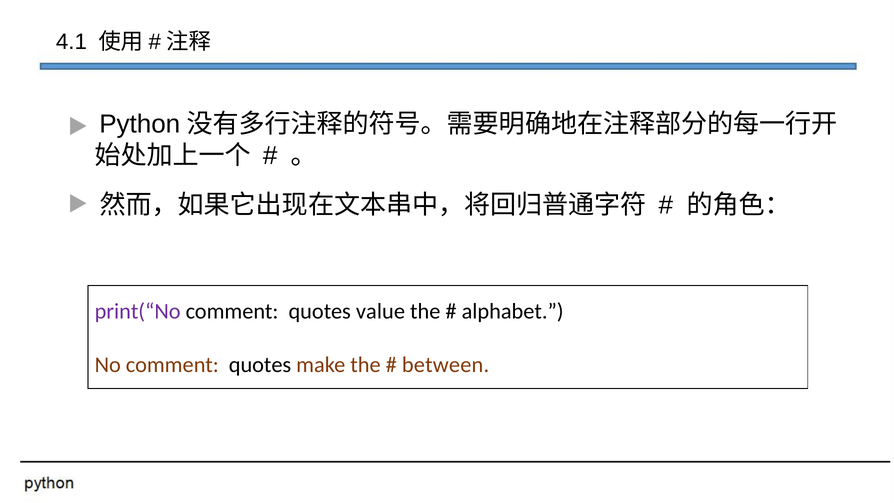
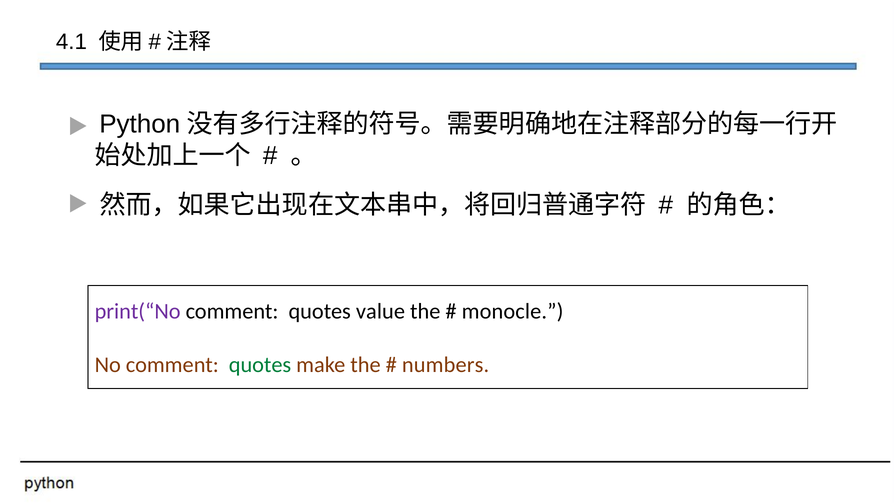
alphabet: alphabet -> monocle
quotes at (260, 365) colour: black -> green
between: between -> numbers
